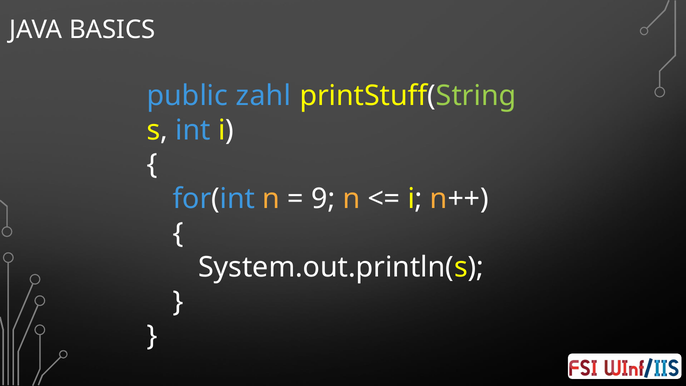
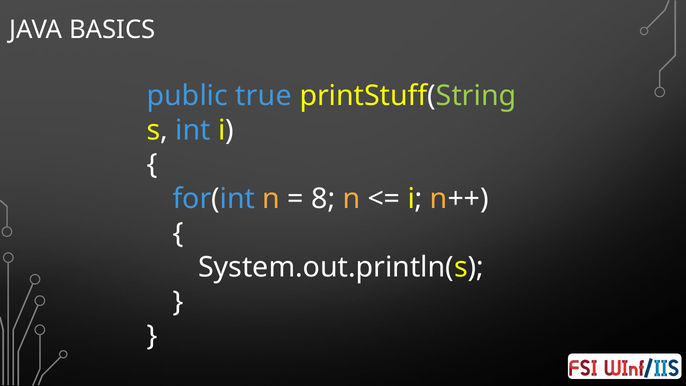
zahl: zahl -> true
9: 9 -> 8
